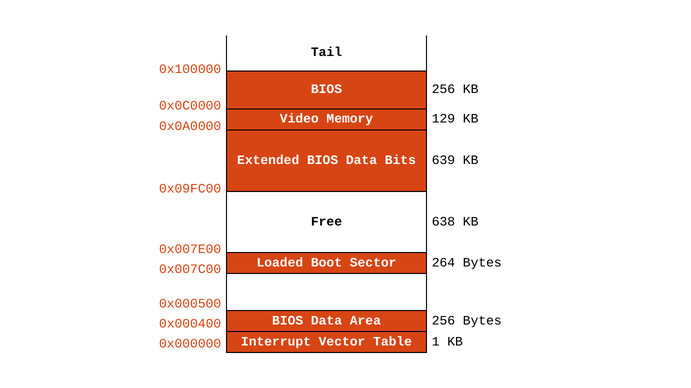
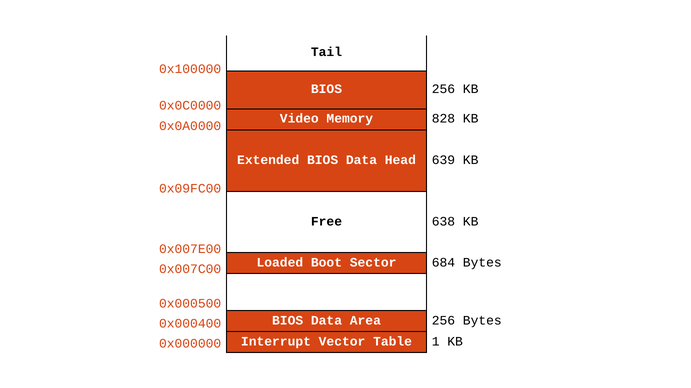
129: 129 -> 828
Bits: Bits -> Head
264: 264 -> 684
